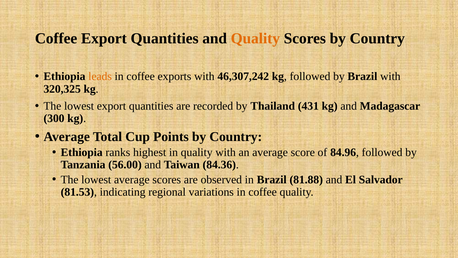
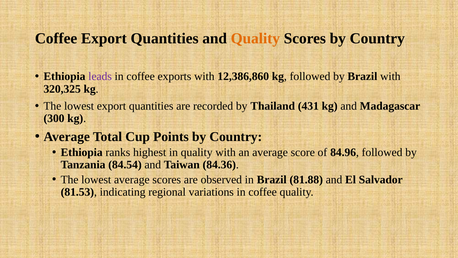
leads colour: orange -> purple
46,307,242: 46,307,242 -> 12,386,860
56.00: 56.00 -> 84.54
